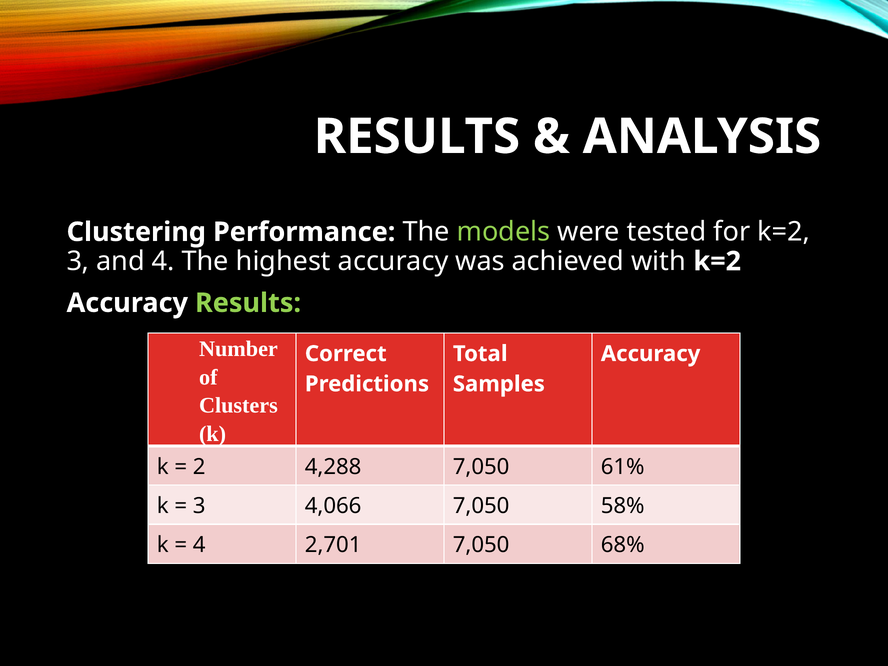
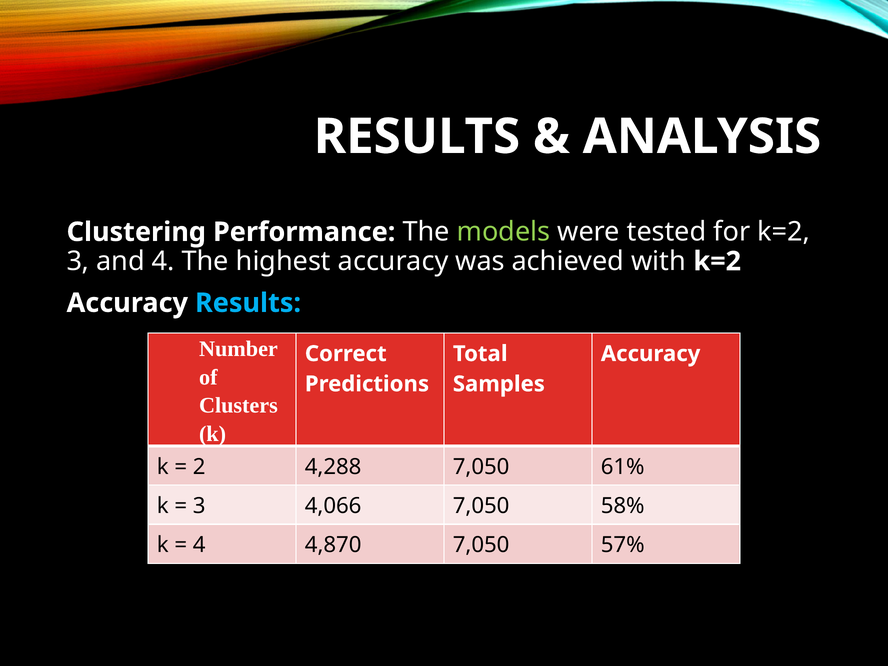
Results at (248, 303) colour: light green -> light blue
2,701: 2,701 -> 4,870
68%: 68% -> 57%
